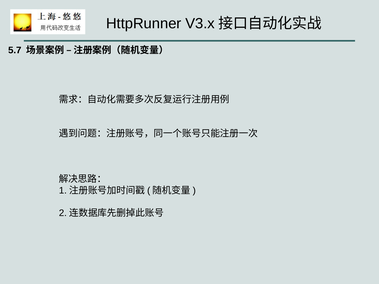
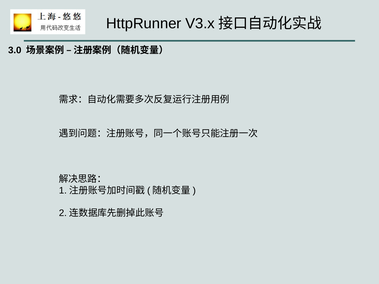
5.7: 5.7 -> 3.0
